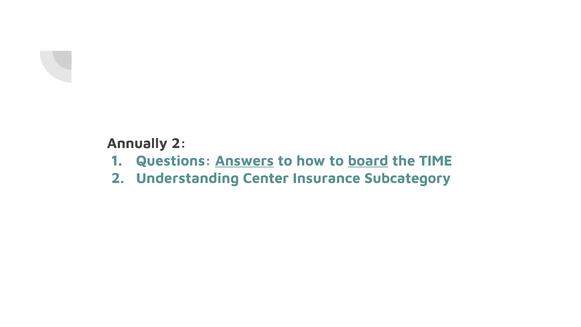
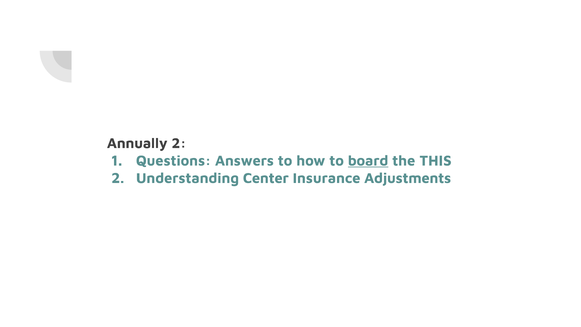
Answers underline: present -> none
TIME: TIME -> THIS
Subcategory: Subcategory -> Adjustments
